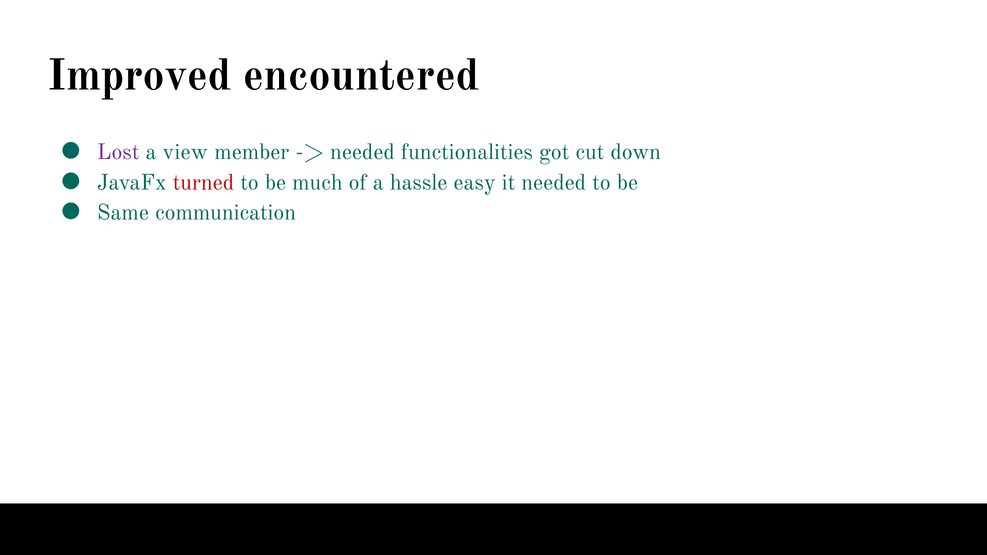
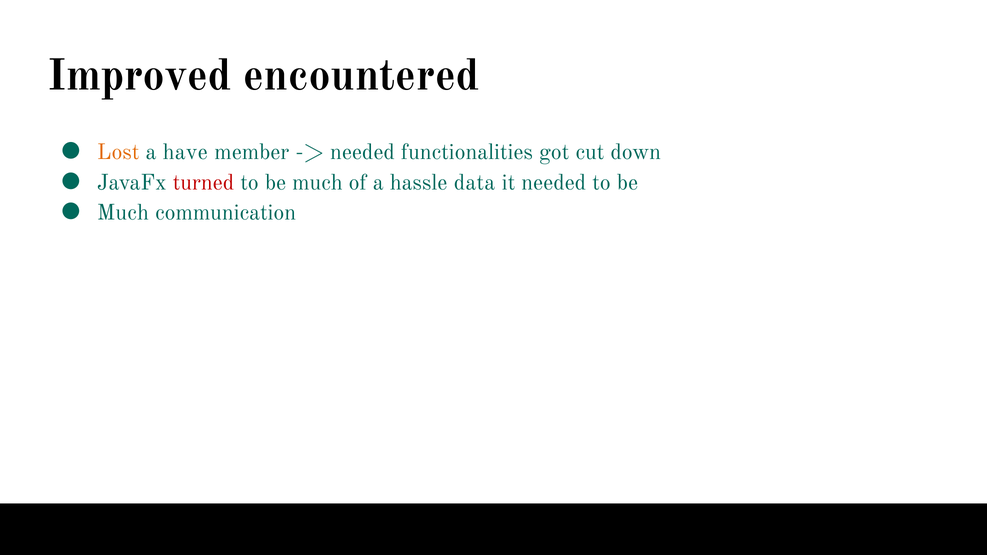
Lost colour: purple -> orange
view: view -> have
easy: easy -> data
Same at (123, 213): Same -> Much
